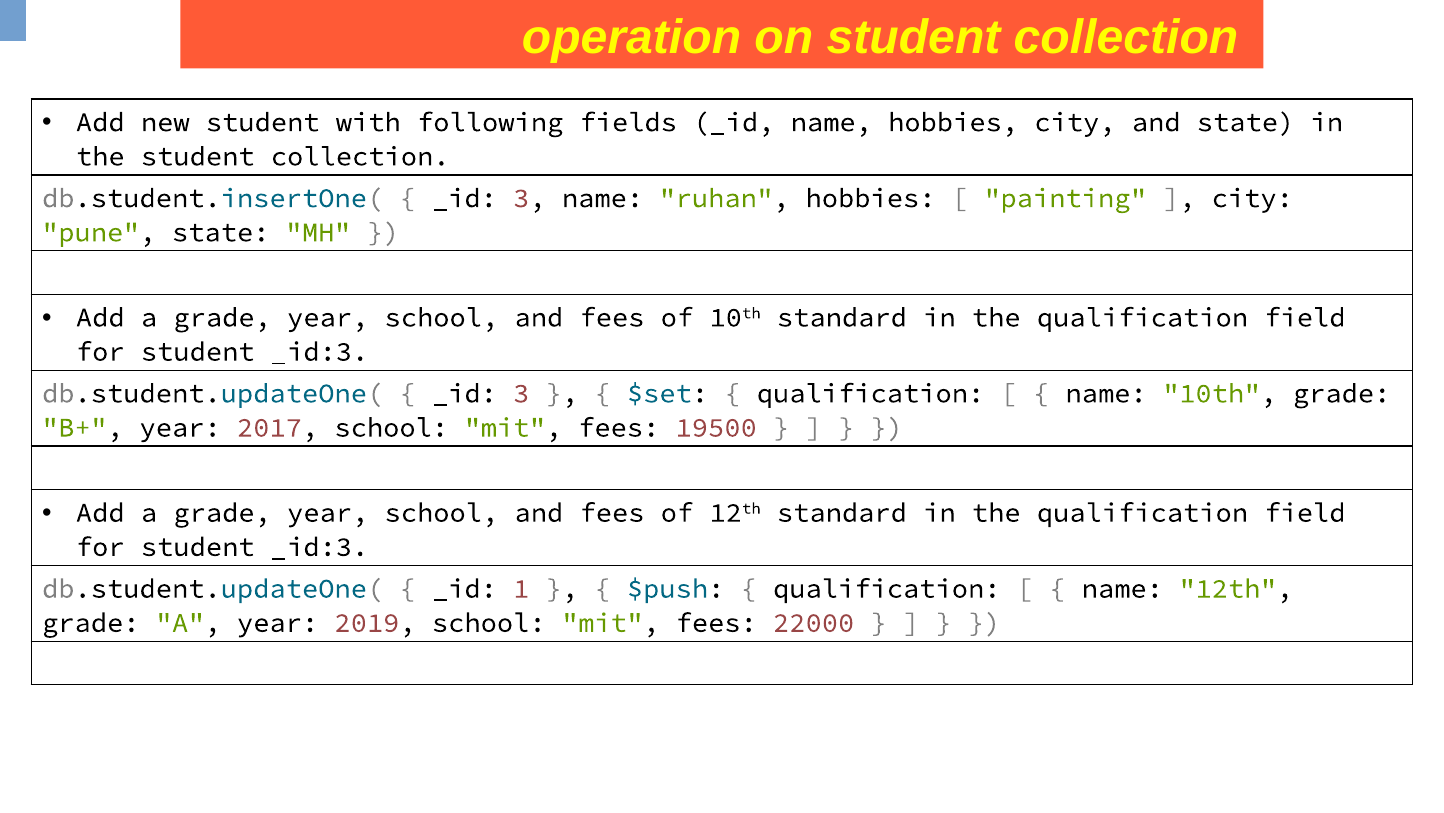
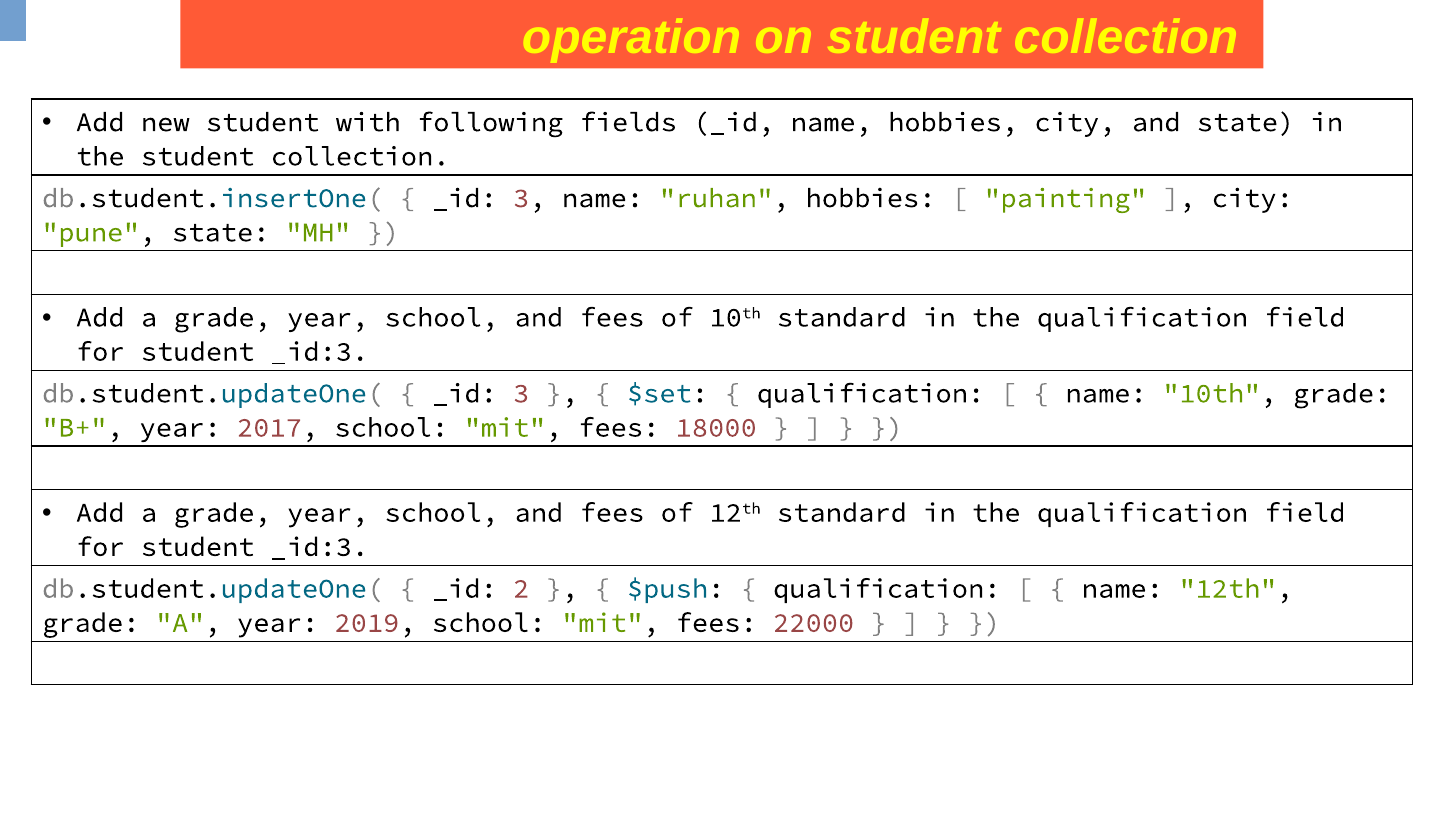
19500: 19500 -> 18000
1: 1 -> 2
